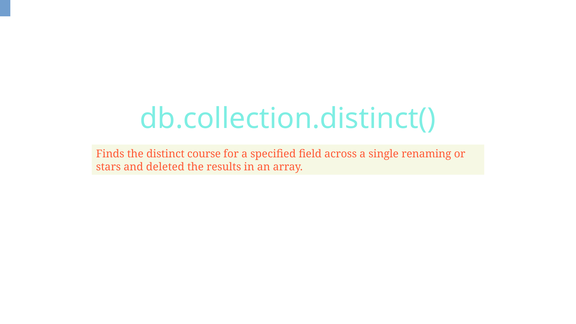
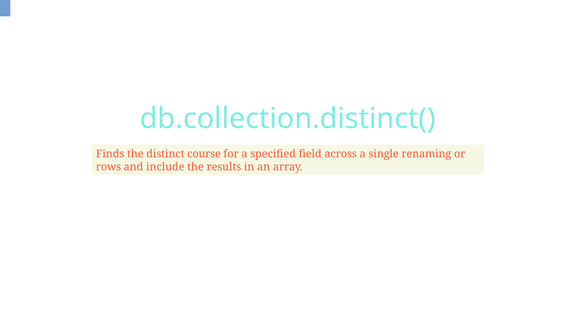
stars: stars -> rows
deleted: deleted -> include
